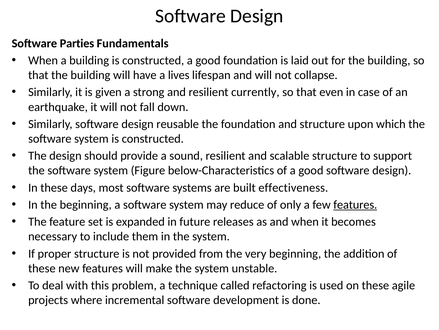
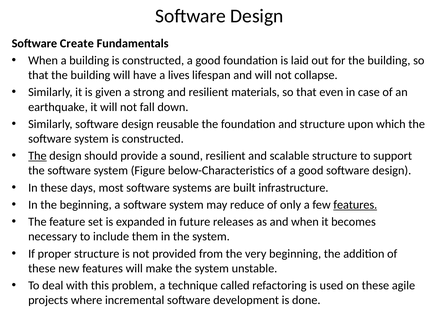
Parties: Parties -> Create
currently: currently -> materials
The at (37, 156) underline: none -> present
effectiveness: effectiveness -> infrastructure
